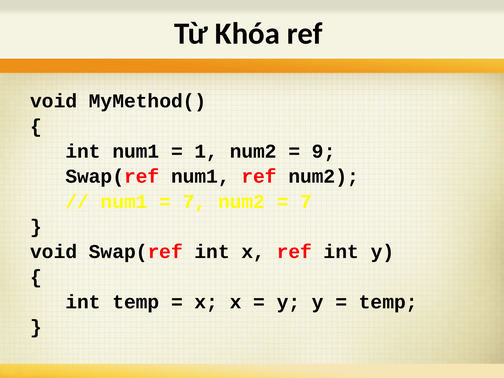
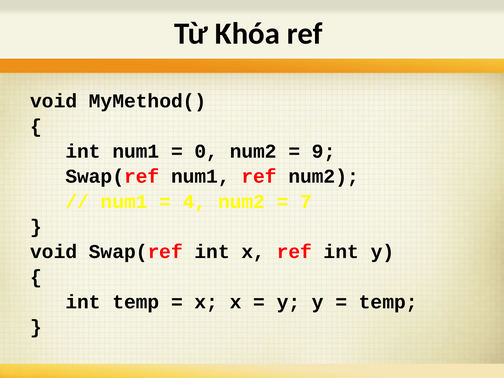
1: 1 -> 0
7 at (195, 202): 7 -> 4
